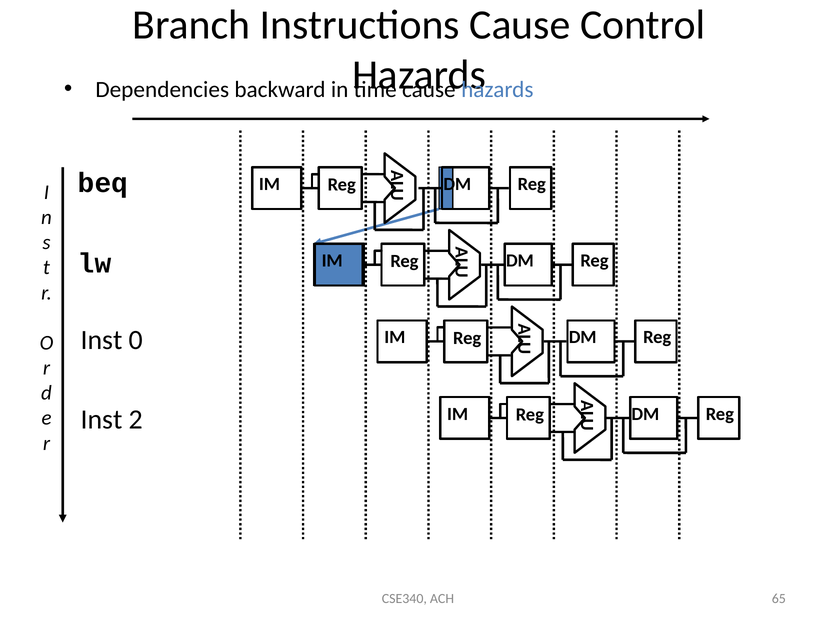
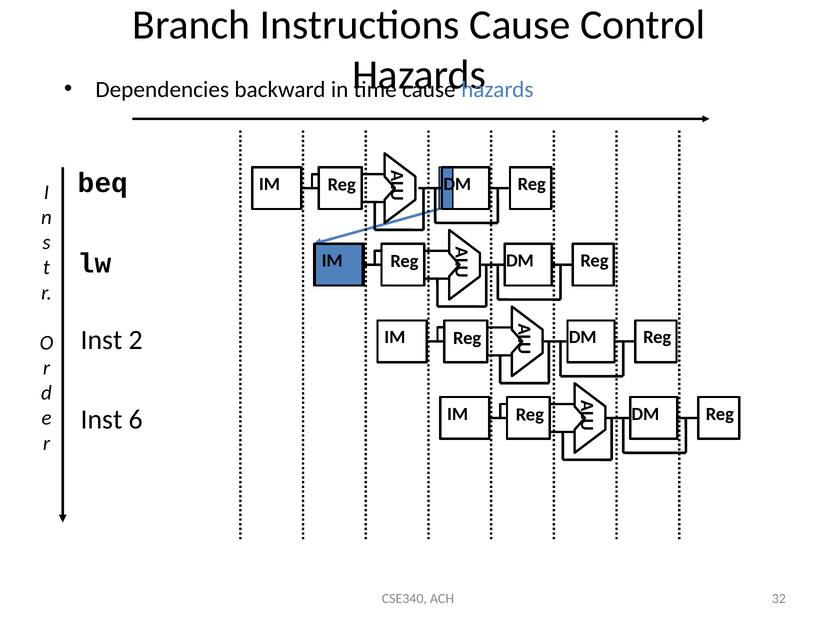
0: 0 -> 2
2: 2 -> 6
65: 65 -> 32
